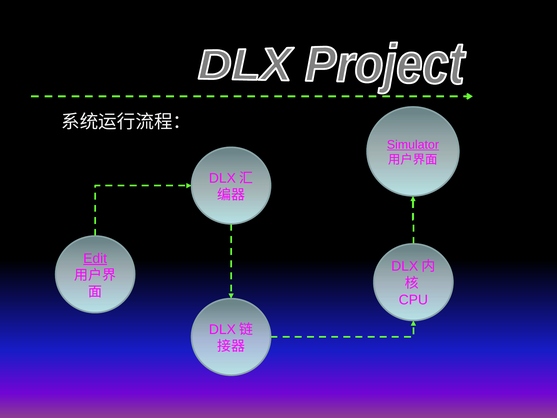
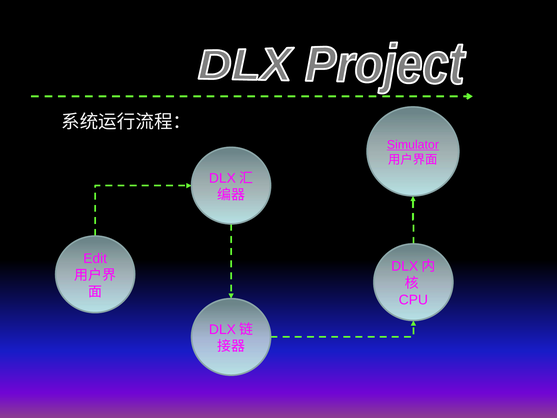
Edit underline: present -> none
